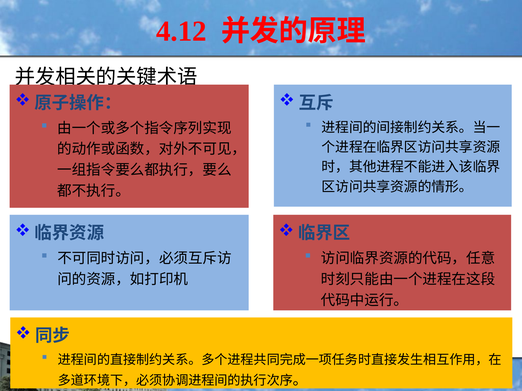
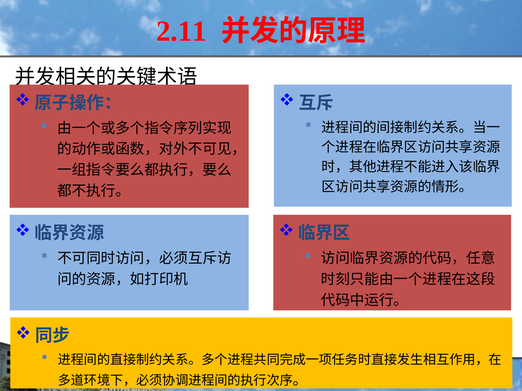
4.12: 4.12 -> 2.11
